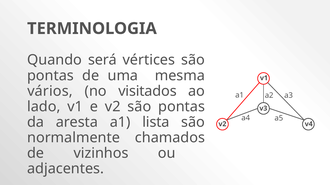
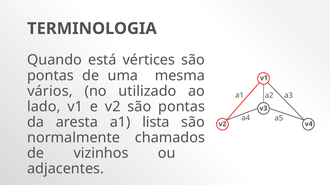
será: será -> está
visitados: visitados -> utilizado
